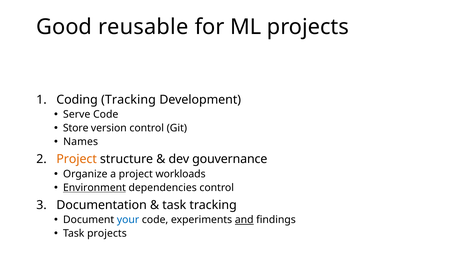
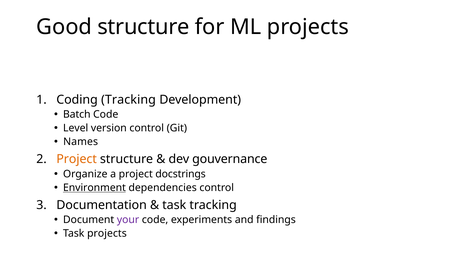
Good reusable: reusable -> structure
Serve: Serve -> Batch
Store: Store -> Level
workloads: workloads -> docstrings
your colour: blue -> purple
and underline: present -> none
